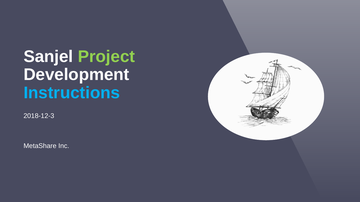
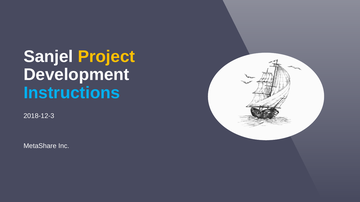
Project colour: light green -> yellow
